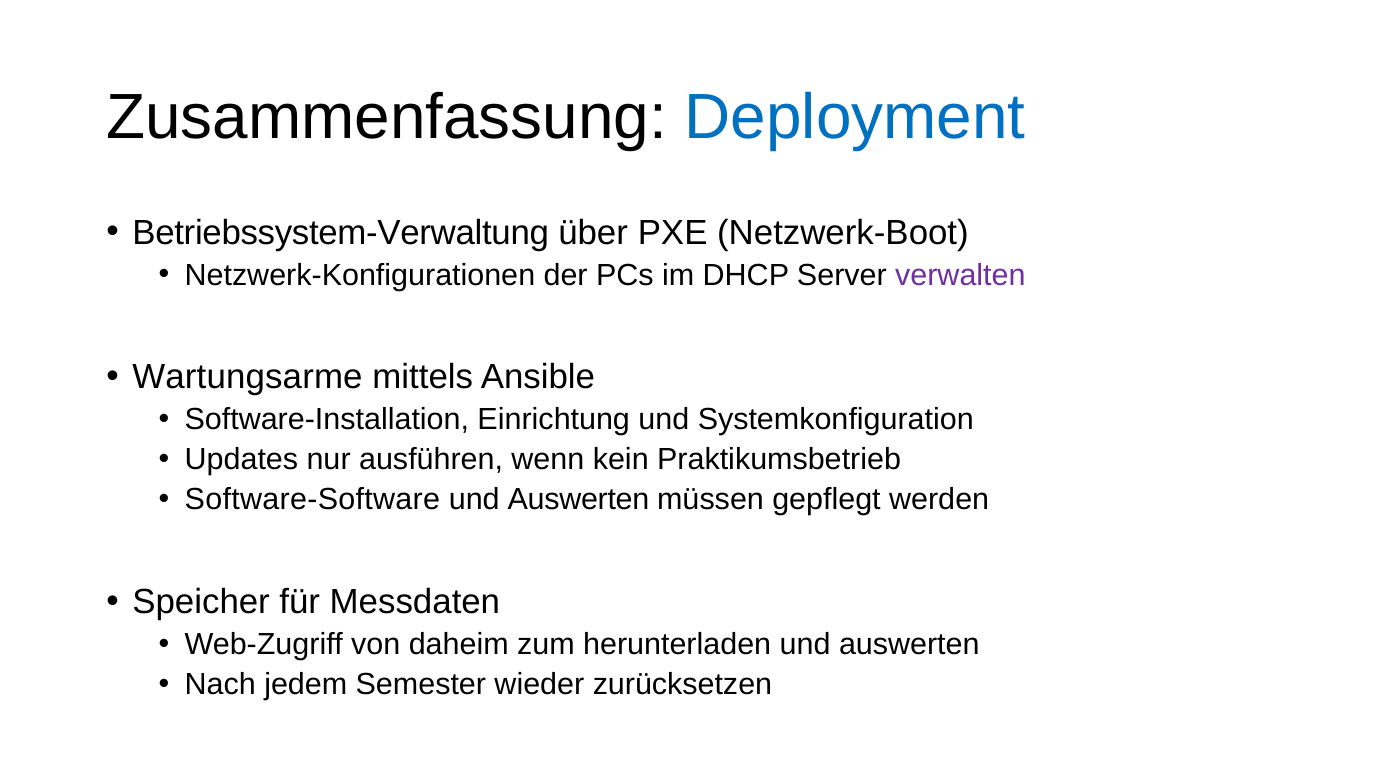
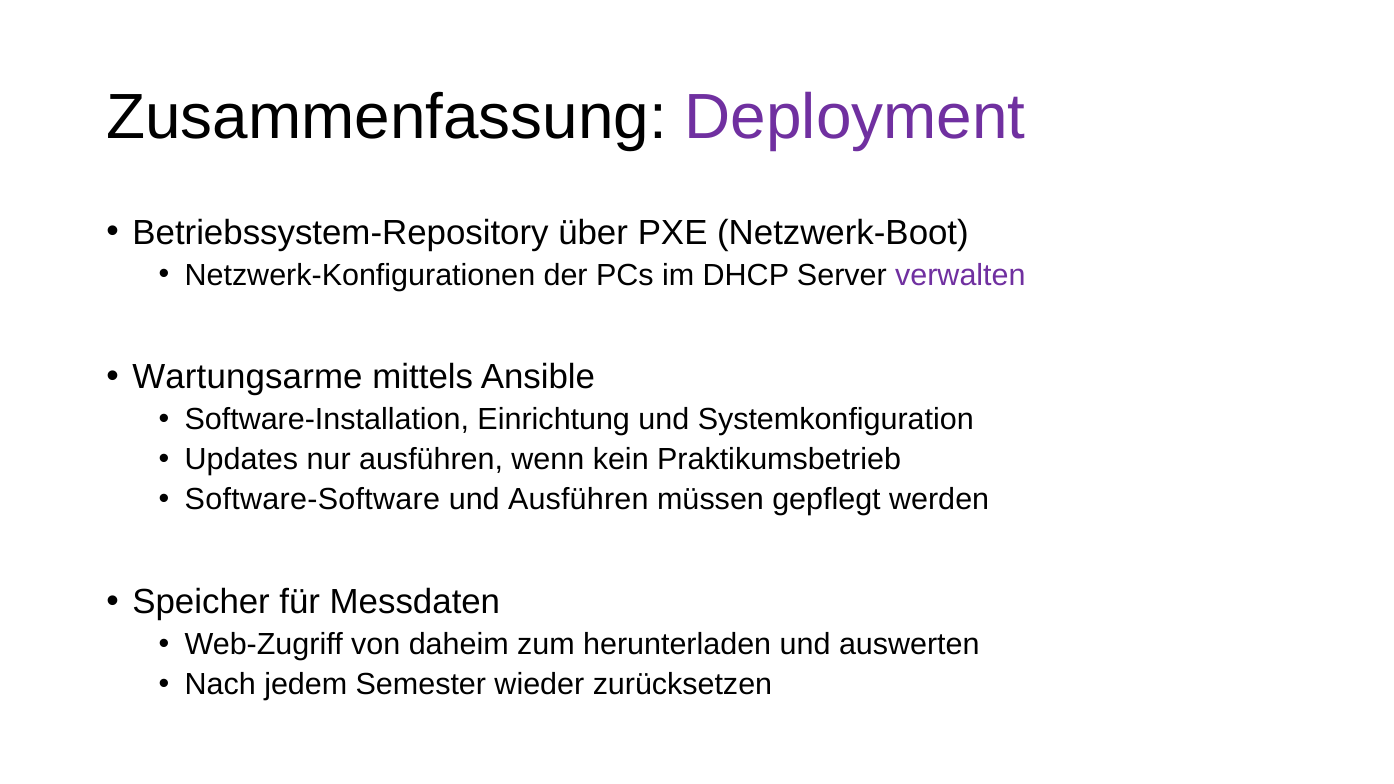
Deployment colour: blue -> purple
Betriebssystem-Verwaltung: Betriebssystem-Verwaltung -> Betriebssystem-Repository
Auswerten at (579, 500): Auswerten -> Ausführen
